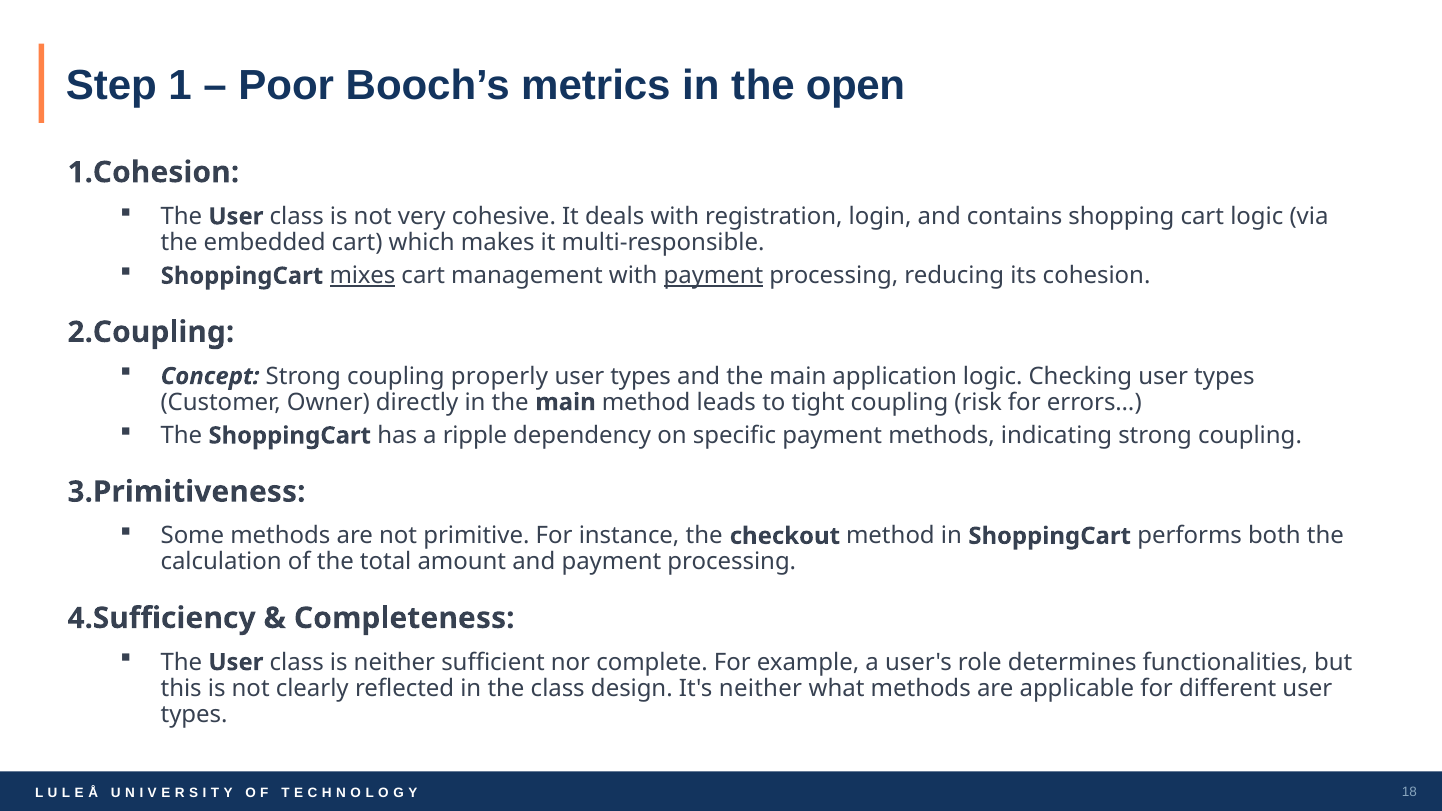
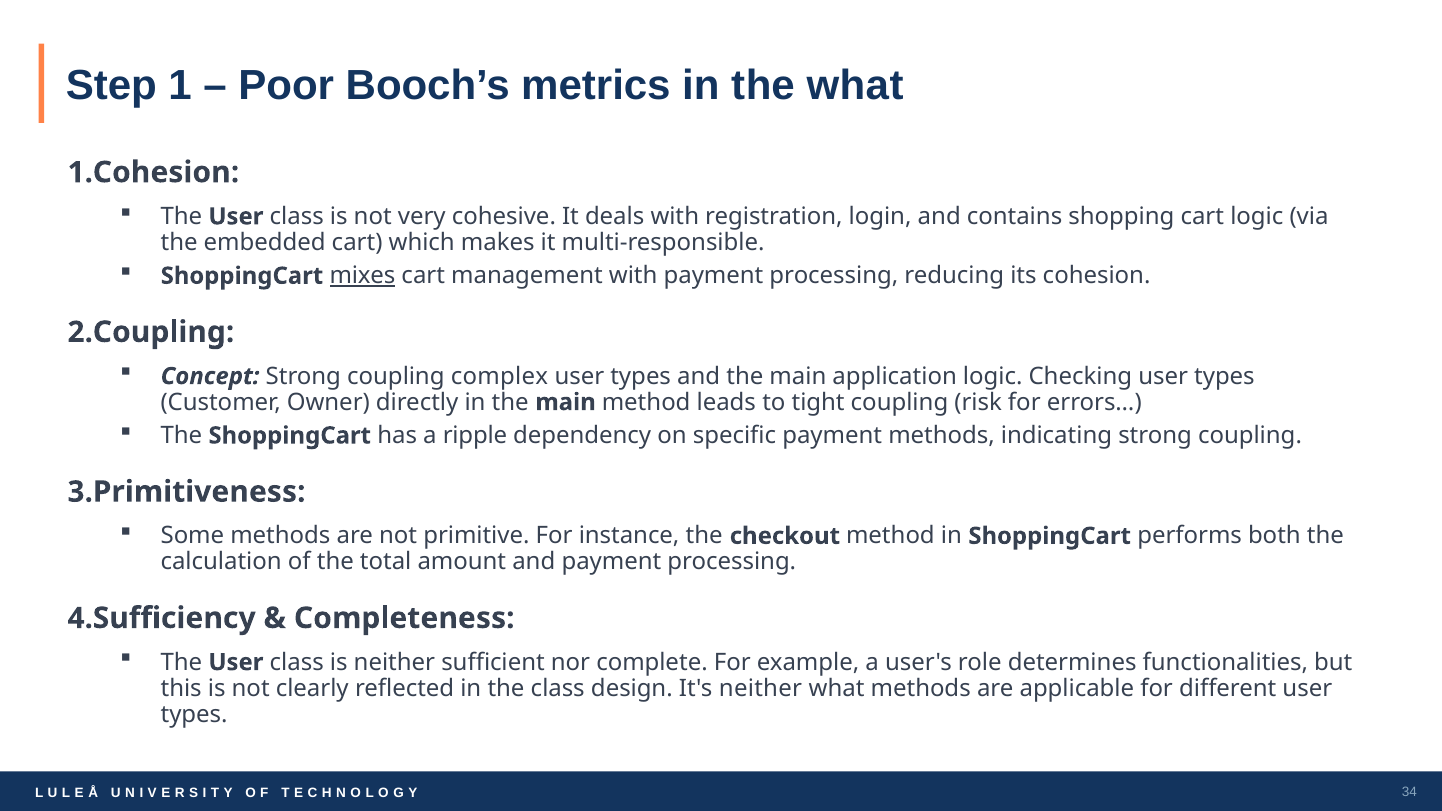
the open: open -> what
payment at (714, 276) underline: present -> none
properly: properly -> complex
18: 18 -> 34
